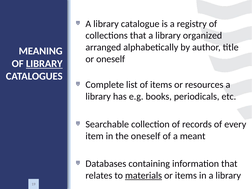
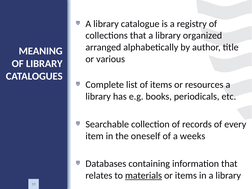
or oneself: oneself -> various
LIBRARY at (44, 64) underline: present -> none
meant: meant -> weeks
